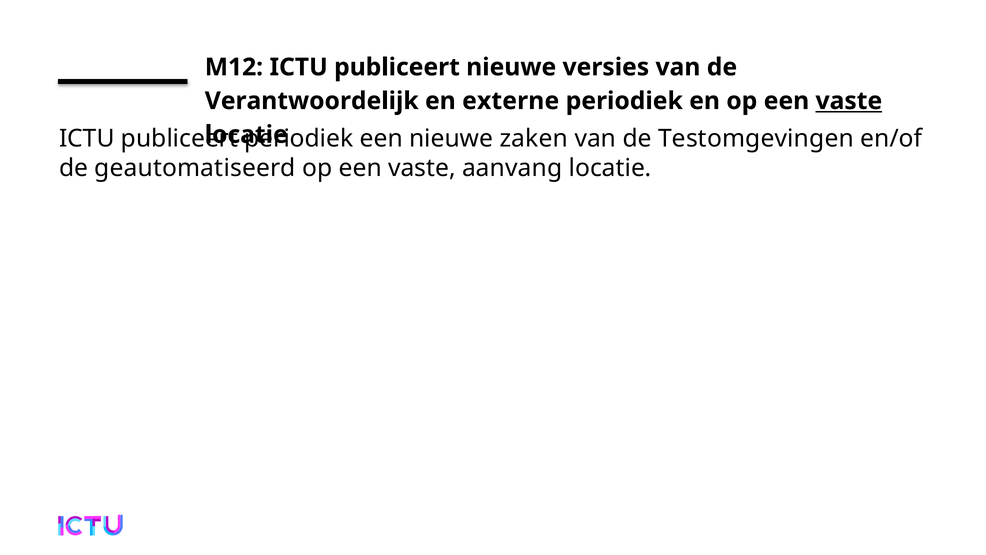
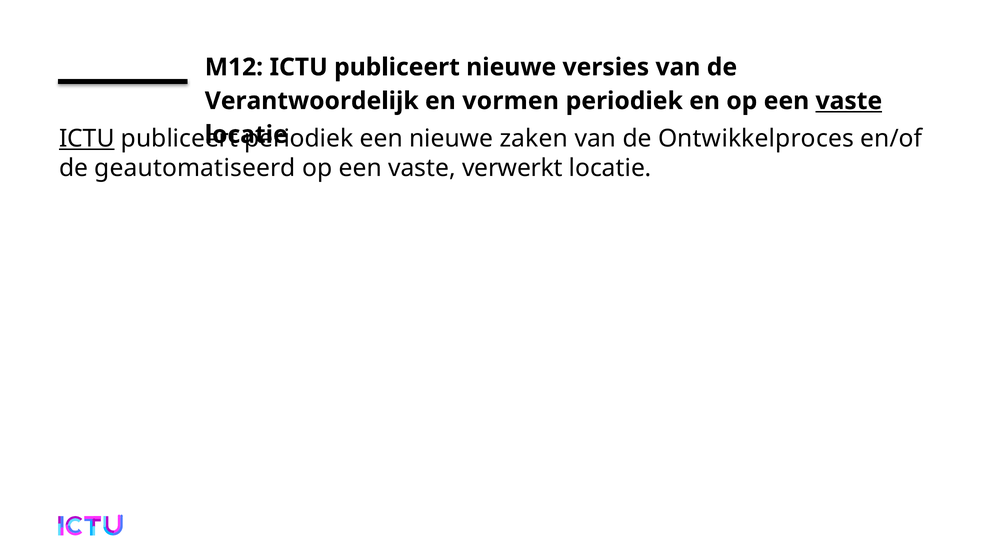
externe: externe -> vormen
ICTU at (87, 138) underline: none -> present
Testomgevingen: Testomgevingen -> Ontwikkelproces
aanvang: aanvang -> verwerkt
